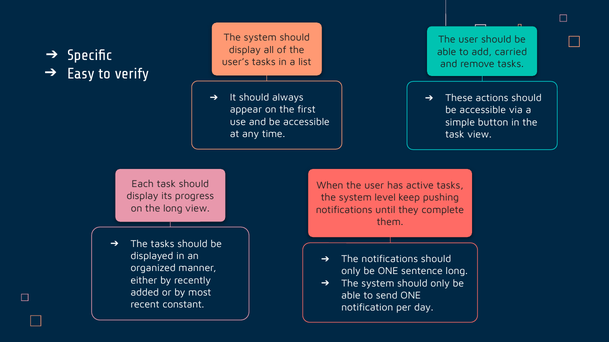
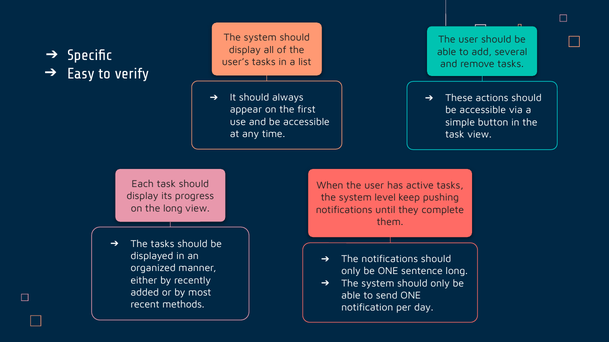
carried: carried -> several
constant: constant -> methods
